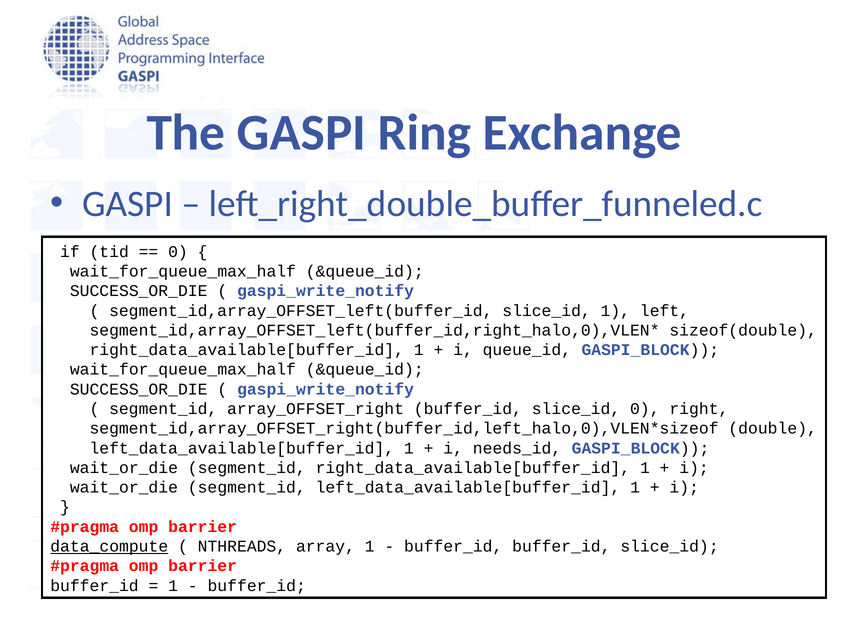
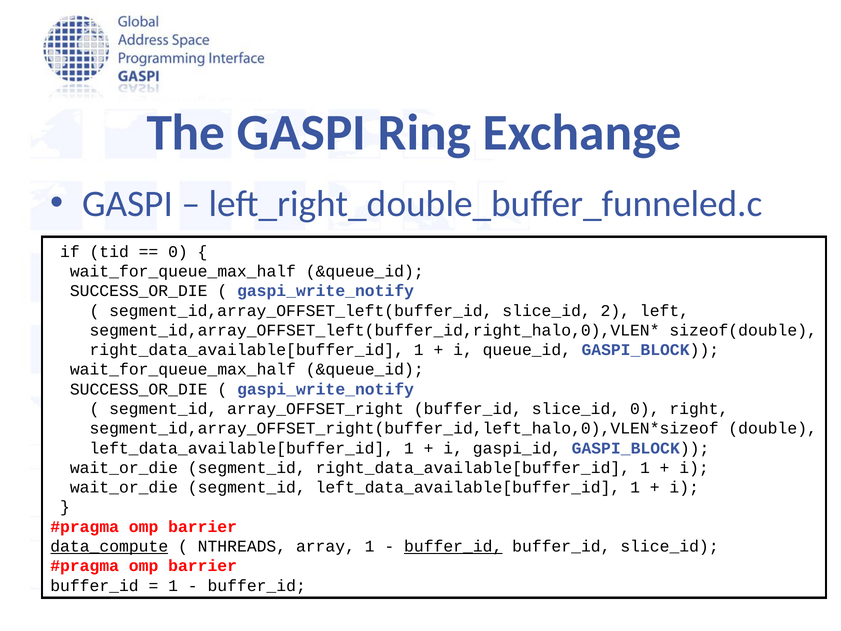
slice_id 1: 1 -> 2
needs_id: needs_id -> gaspi_id
buffer_id at (453, 546) underline: none -> present
